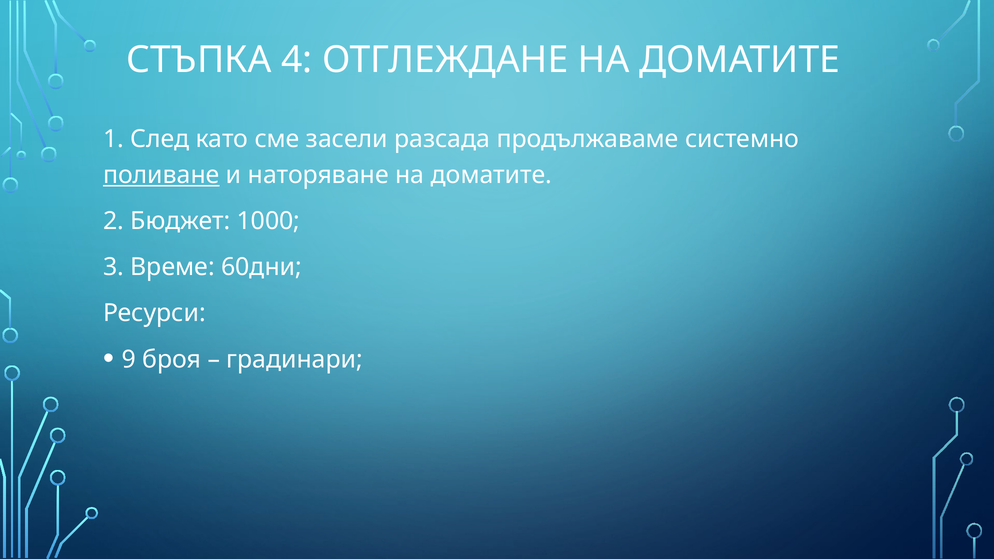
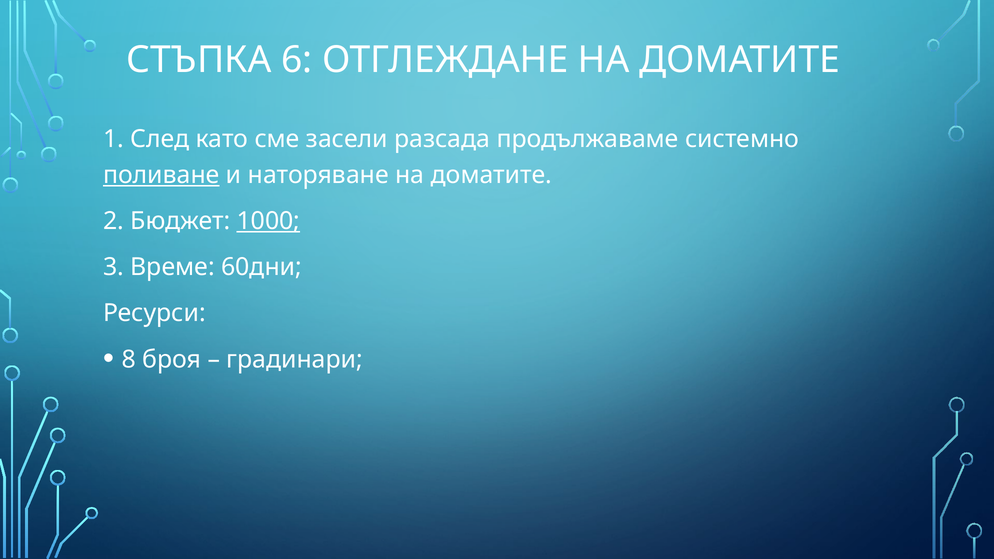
4: 4 -> 6
1000 underline: none -> present
9: 9 -> 8
